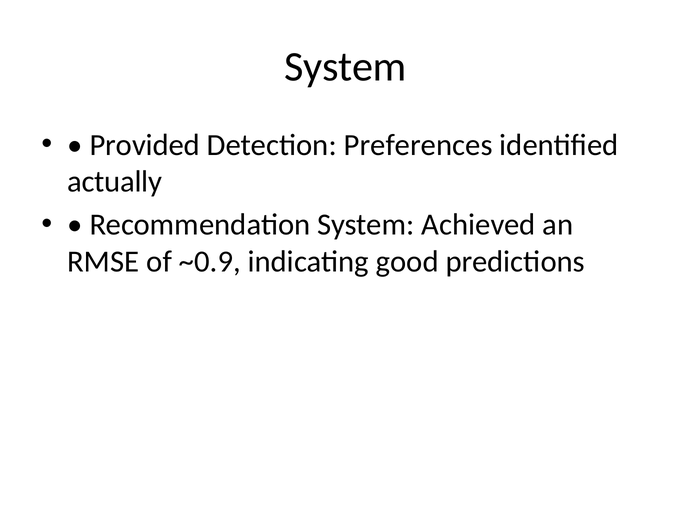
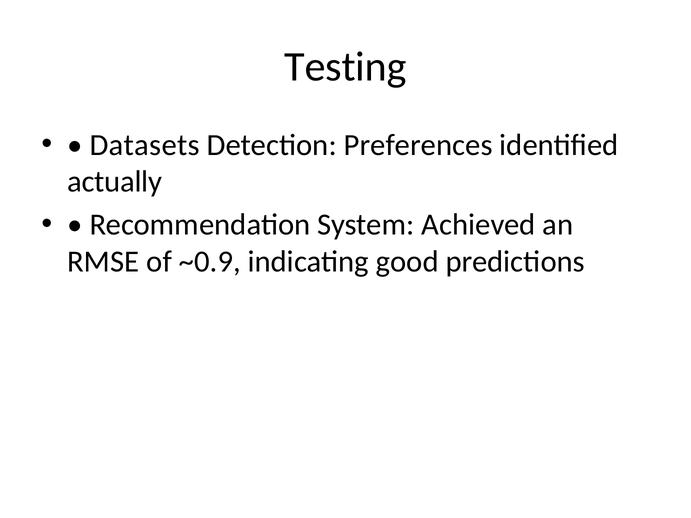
System at (346, 67): System -> Testing
Provided: Provided -> Datasets
